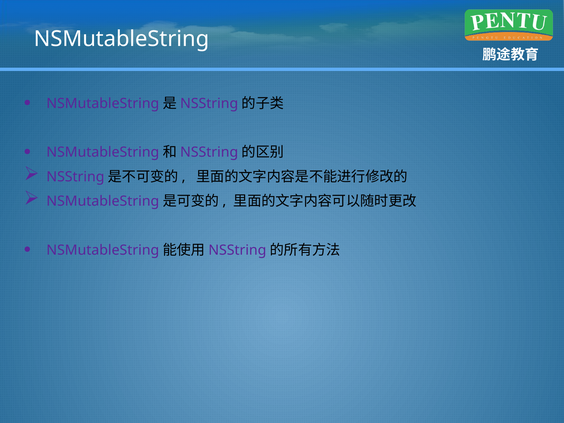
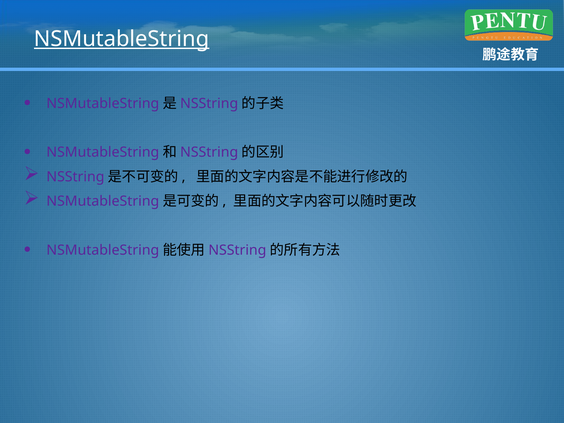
NSMutableString underline: none -> present
